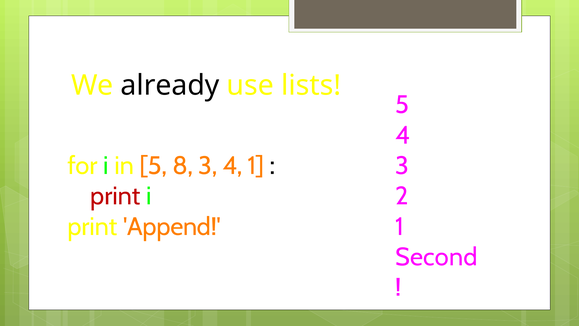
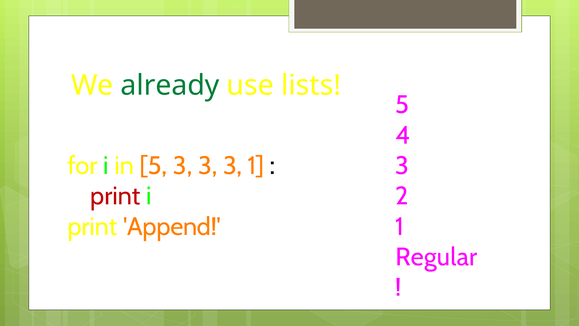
already colour: black -> green
5 8: 8 -> 3
4 at (233, 166): 4 -> 3
Second: Second -> Regular
